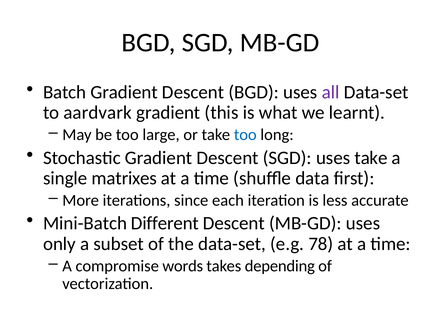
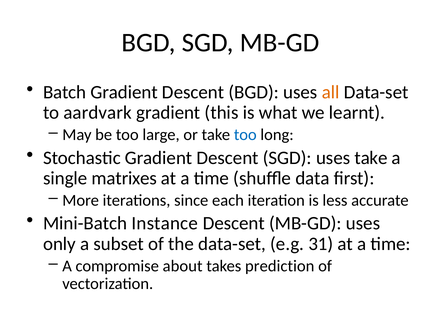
all colour: purple -> orange
Different: Different -> Instance
78: 78 -> 31
words: words -> about
depending: depending -> prediction
